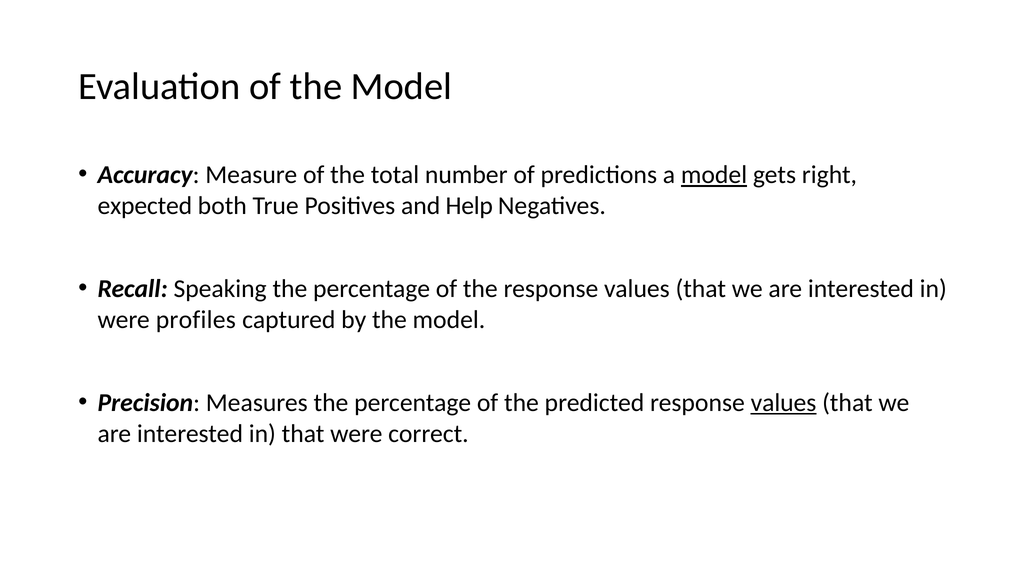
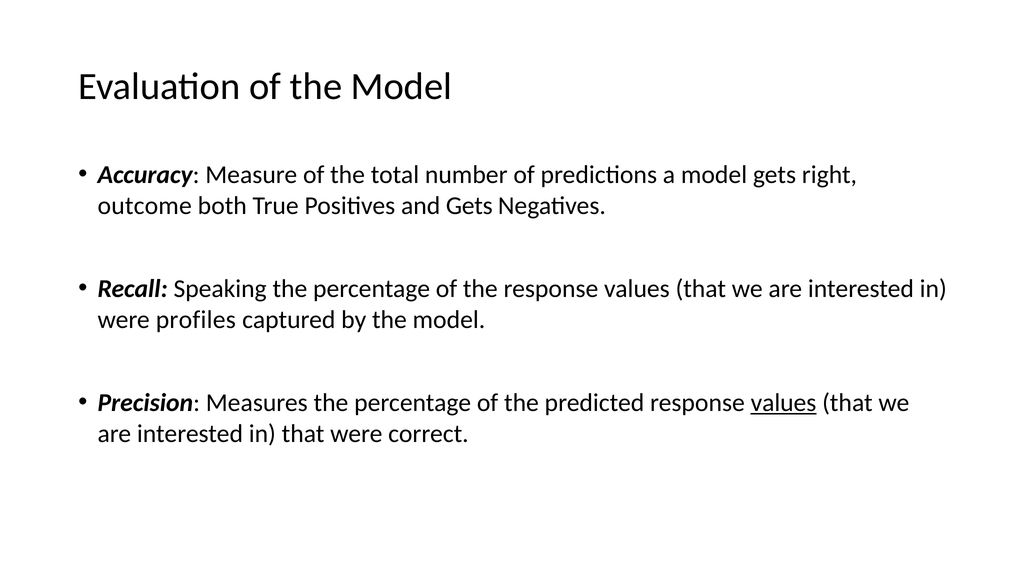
model at (714, 175) underline: present -> none
expected: expected -> outcome
and Help: Help -> Gets
